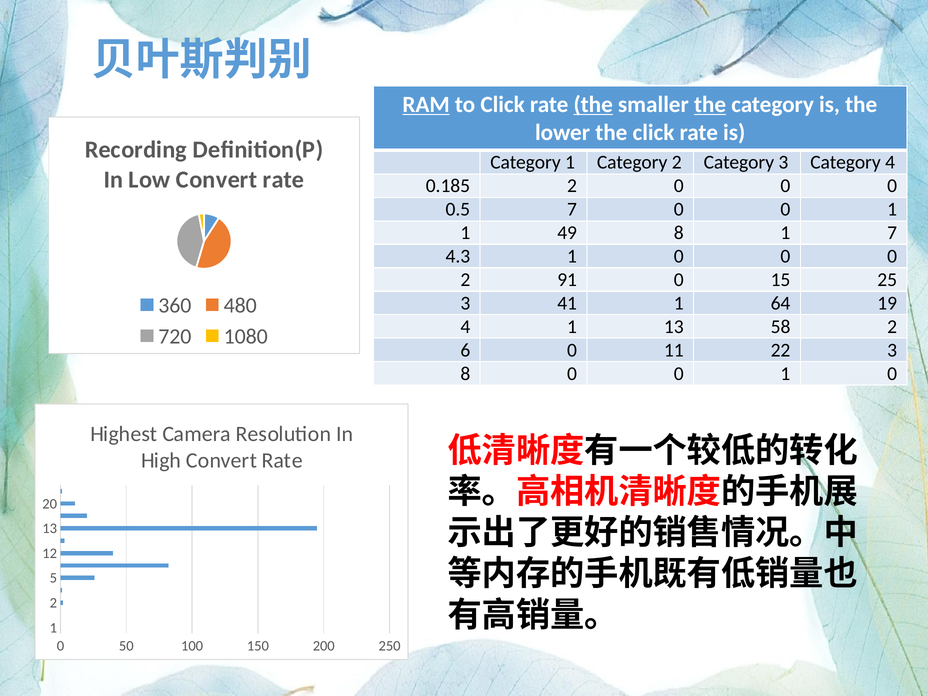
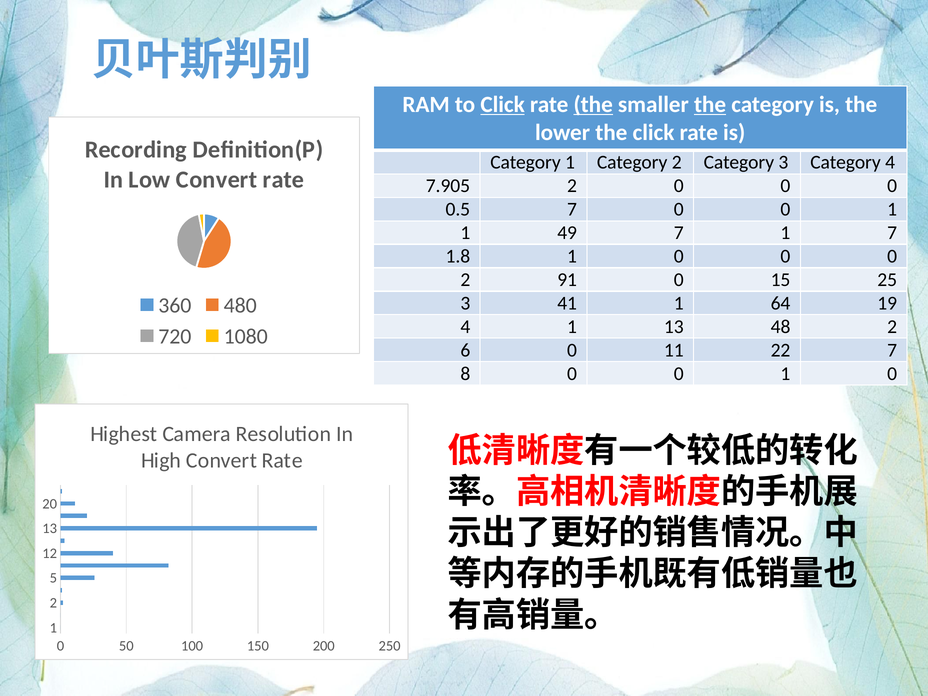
RAM underline: present -> none
Click at (503, 105) underline: none -> present
0.185: 0.185 -> 7.905
49 8: 8 -> 7
4.3: 4.3 -> 1.8
58: 58 -> 48
22 3: 3 -> 7
